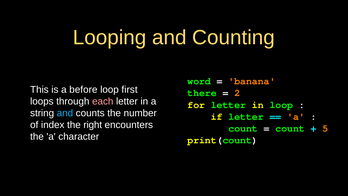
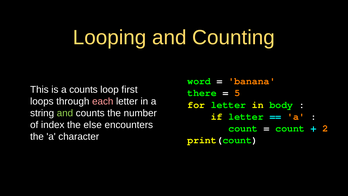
a before: before -> counts
2: 2 -> 5
in loop: loop -> body
and at (65, 113) colour: light blue -> light green
right: right -> else
5: 5 -> 2
